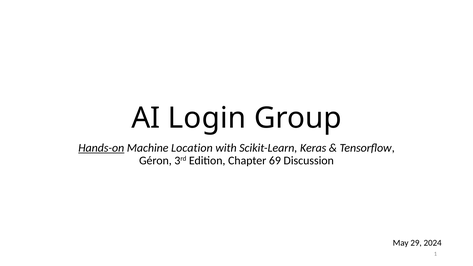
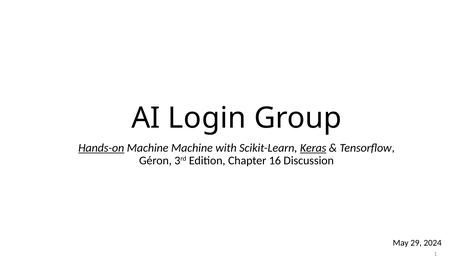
Machine Location: Location -> Machine
Keras underline: none -> present
69: 69 -> 16
